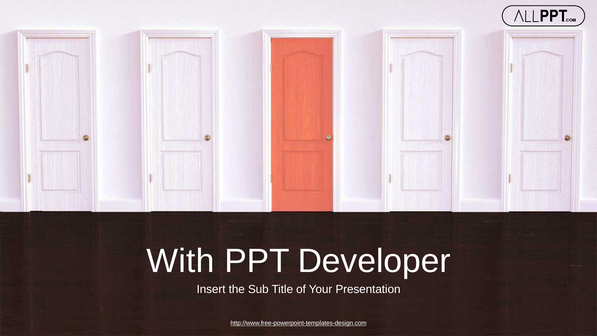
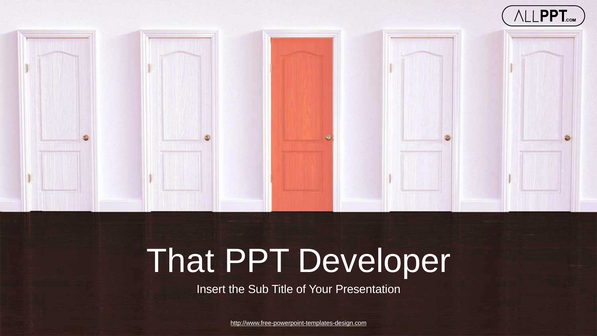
With: With -> That
